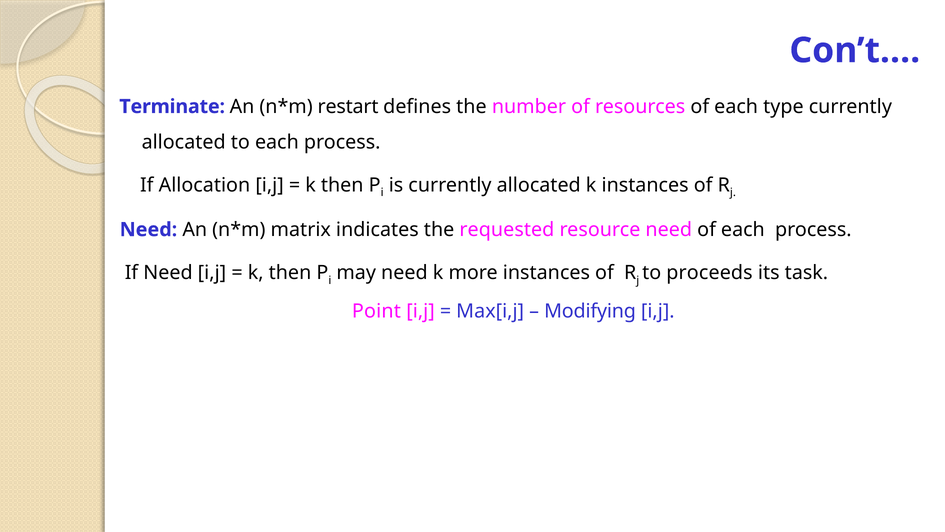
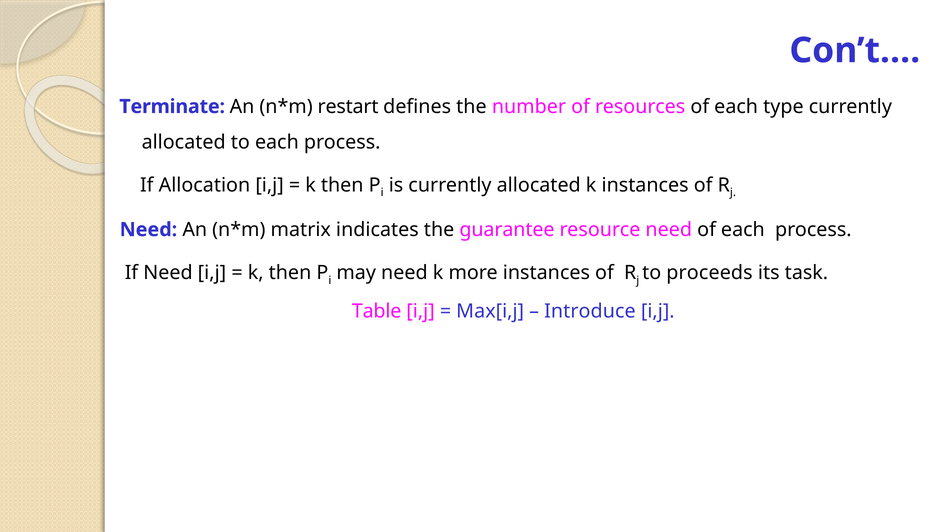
requested: requested -> guarantee
Point: Point -> Table
Modifying: Modifying -> Introduce
